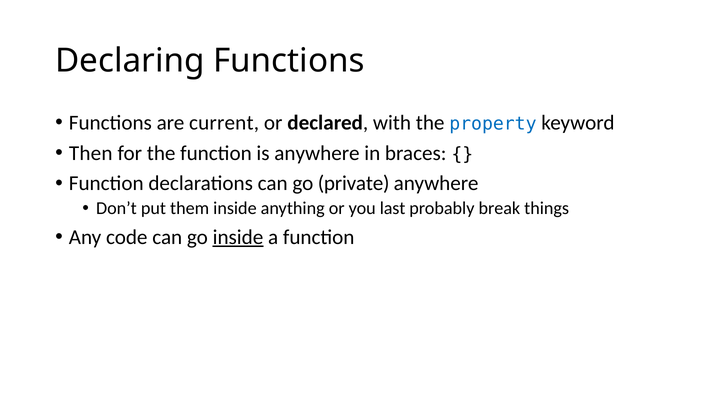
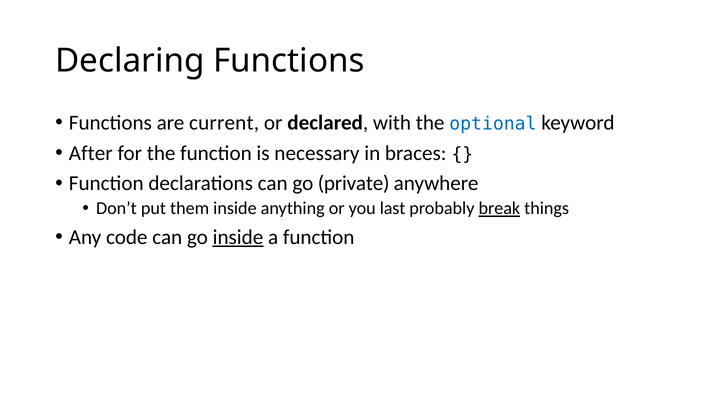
property: property -> optional
Then: Then -> After
is anywhere: anywhere -> necessary
break underline: none -> present
